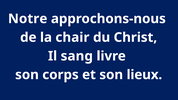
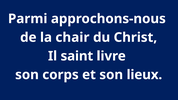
Notre: Notre -> Parmi
sang: sang -> saint
